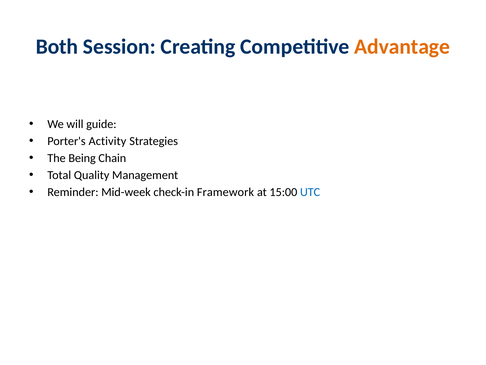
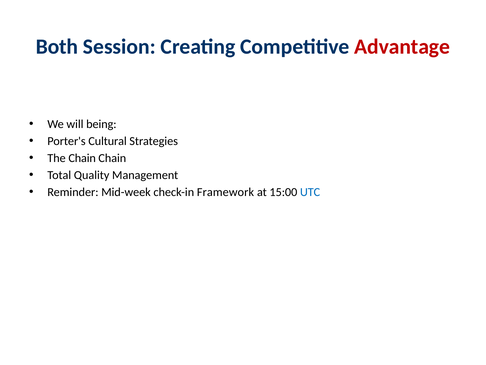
Advantage colour: orange -> red
guide: guide -> being
Activity: Activity -> Cultural
The Being: Being -> Chain
